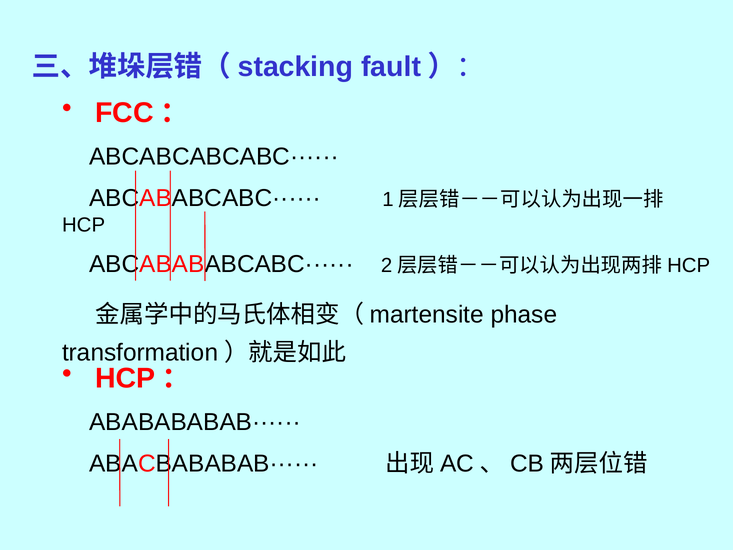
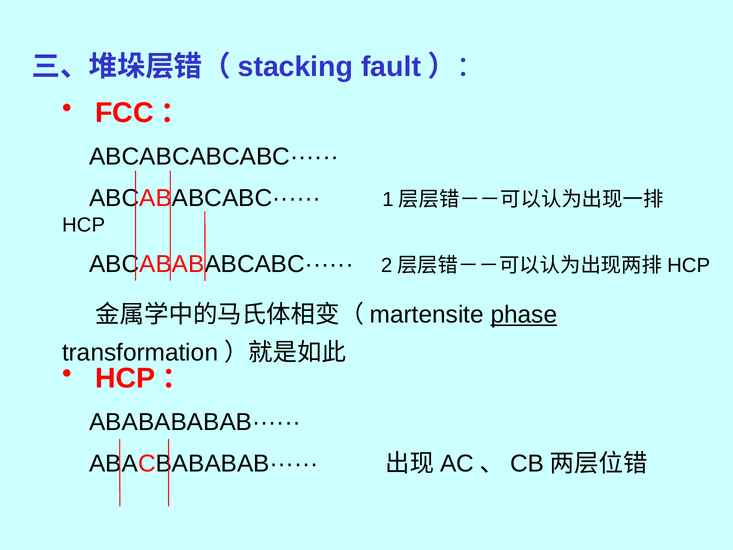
phase underline: none -> present
